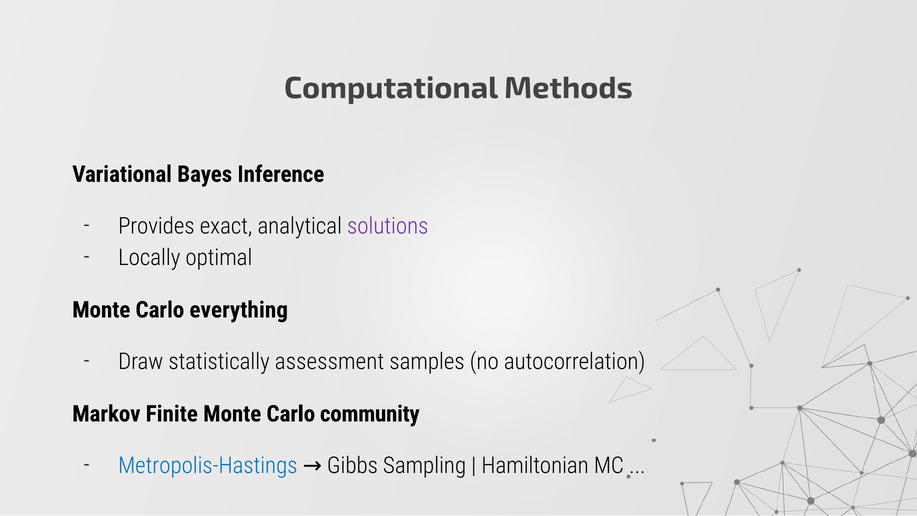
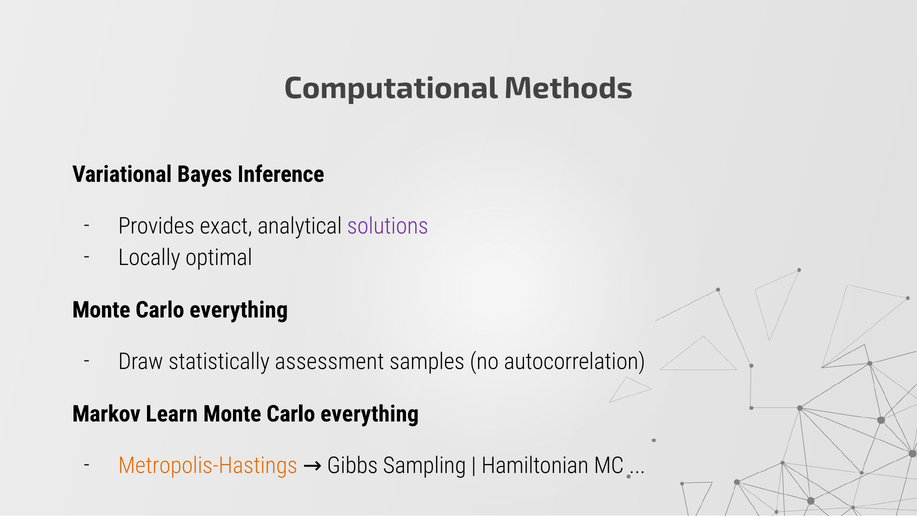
Finite: Finite -> Learn
community at (370, 414): community -> everything
Metropolis-Hastings colour: blue -> orange
